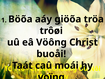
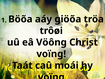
buoåi at (51, 54): buoåi -> voïng
